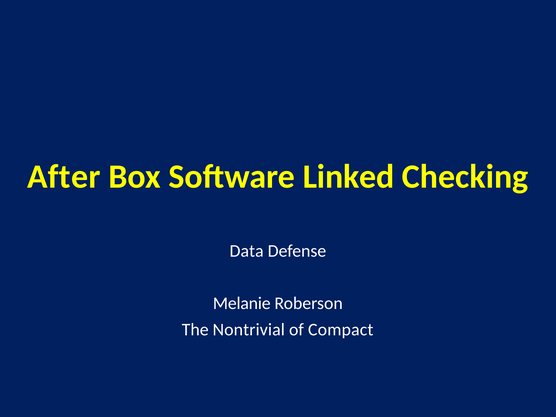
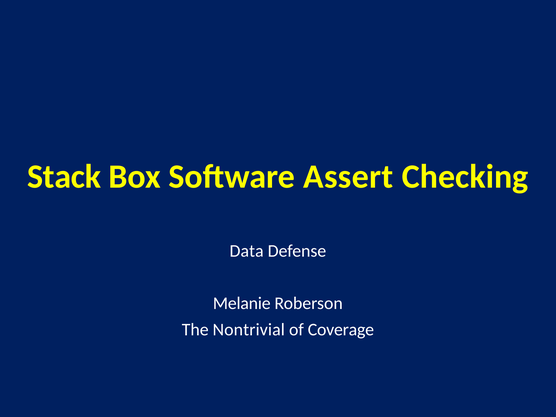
After: After -> Stack
Linked: Linked -> Assert
Compact: Compact -> Coverage
